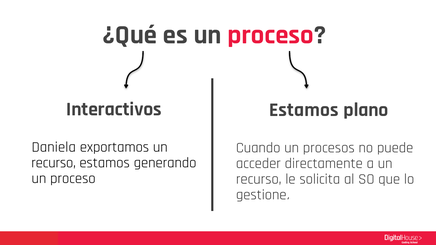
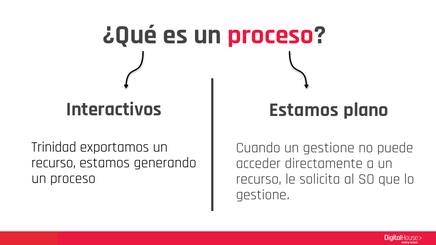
Daniela: Daniela -> Trinidad
un procesos: procesos -> gestione
